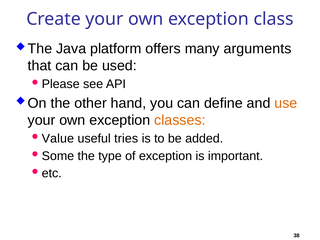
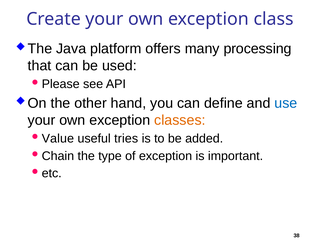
arguments: arguments -> processing
use colour: orange -> blue
Some: Some -> Chain
